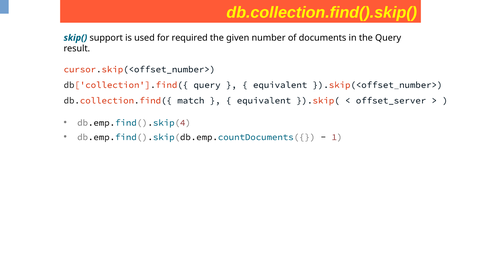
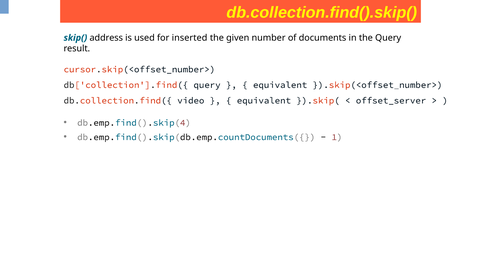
support: support -> address
required: required -> inserted
match: match -> video
